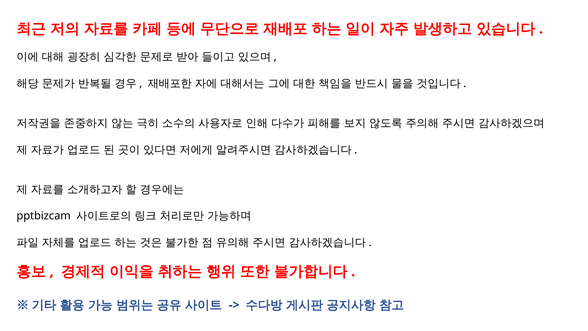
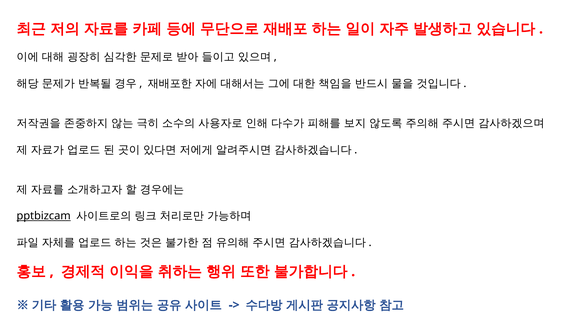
pptbizcam underline: none -> present
